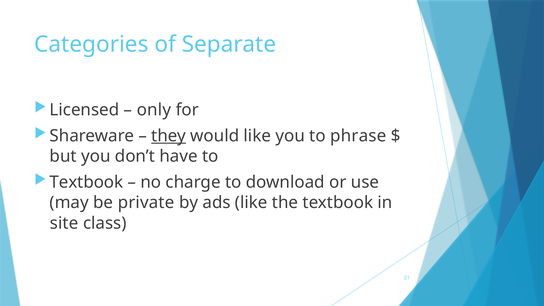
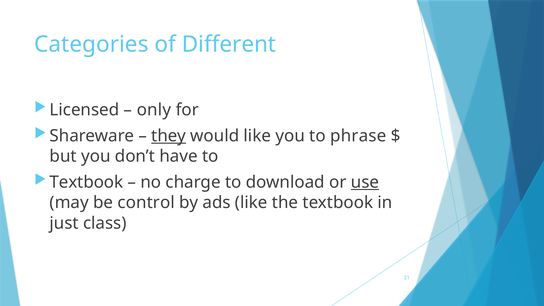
Separate: Separate -> Different
use underline: none -> present
private: private -> control
site: site -> just
